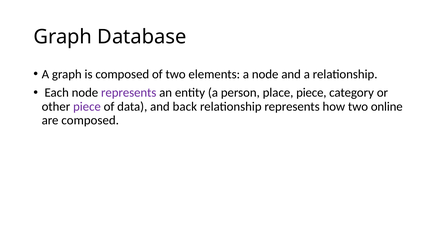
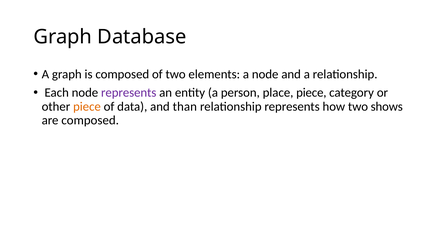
piece at (87, 106) colour: purple -> orange
back: back -> than
online: online -> shows
